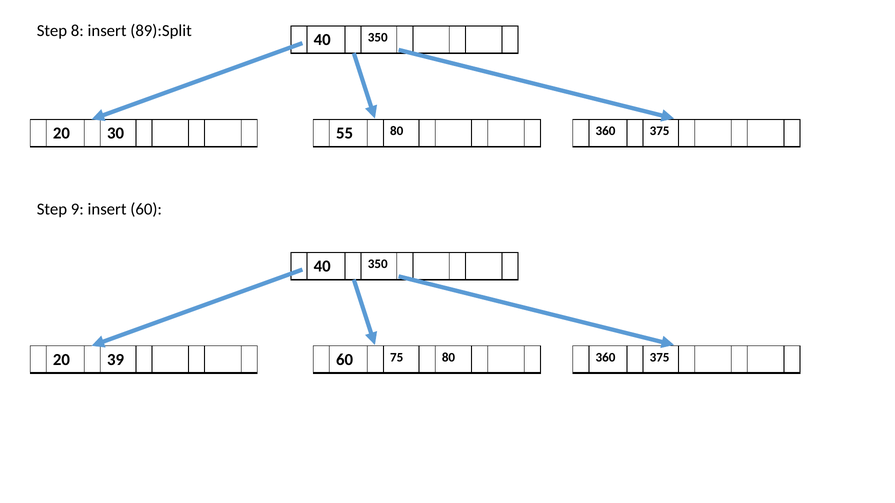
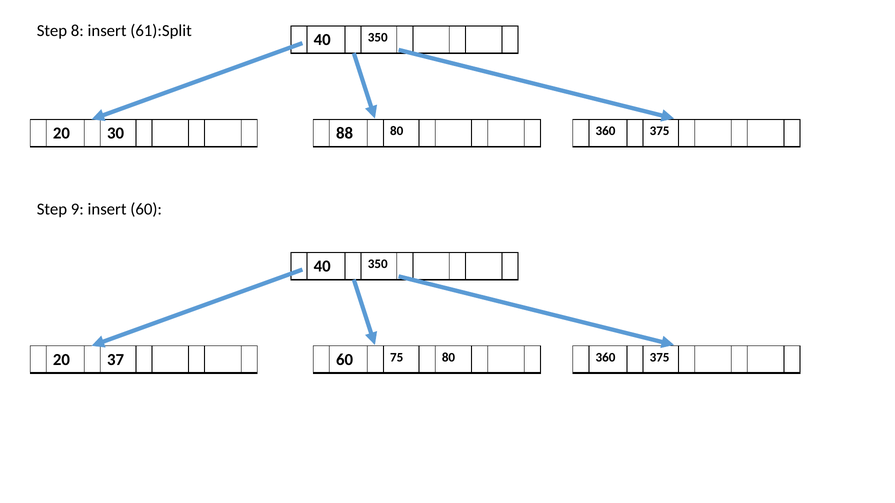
89):Split: 89):Split -> 61):Split
55: 55 -> 88
39: 39 -> 37
